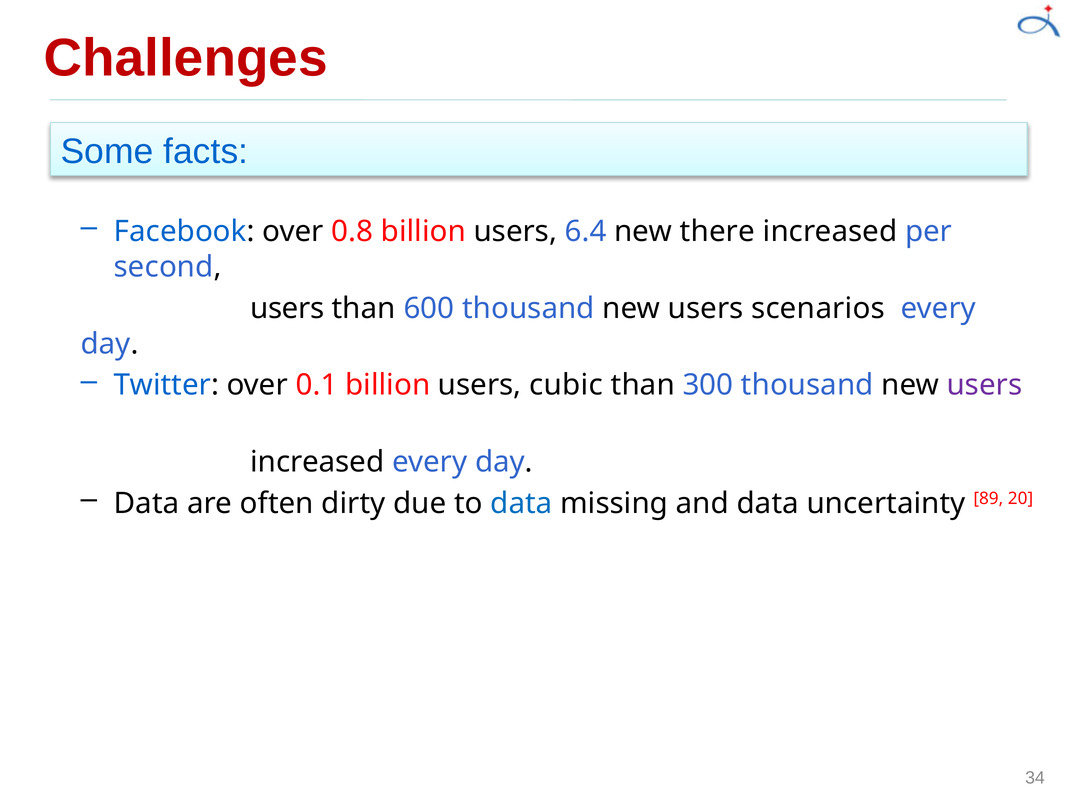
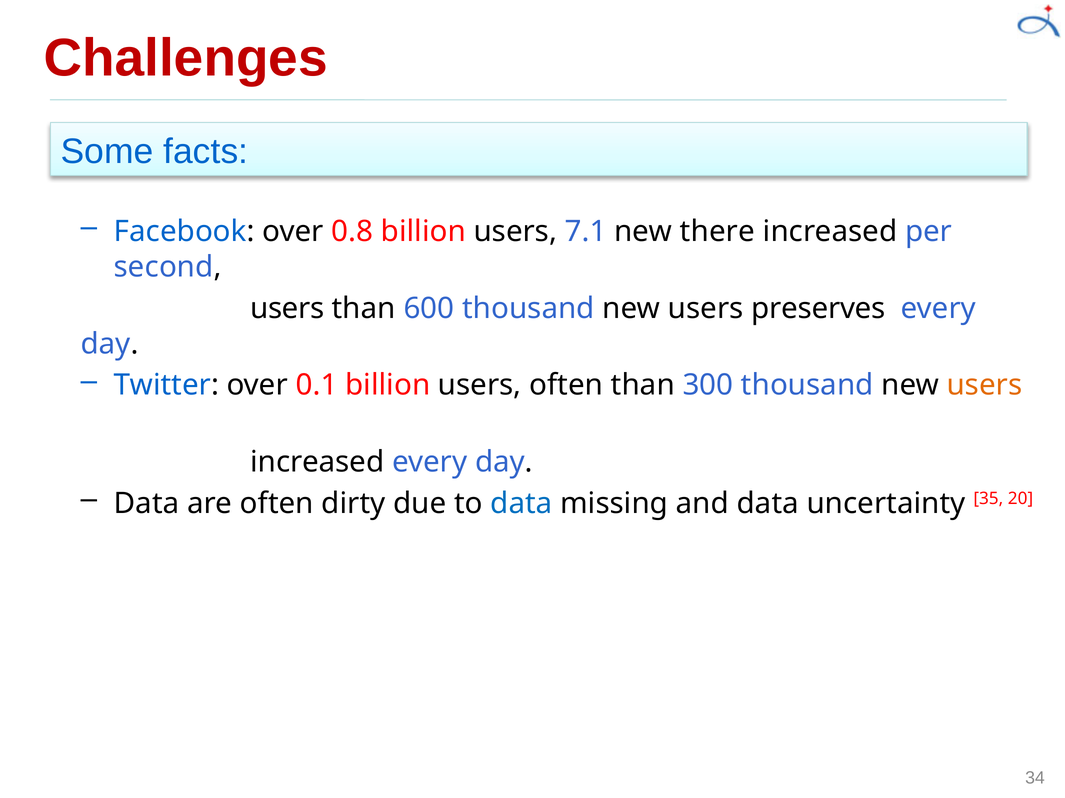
6.4: 6.4 -> 7.1
scenarios: scenarios -> preserves
users cubic: cubic -> often
users at (985, 385) colour: purple -> orange
89: 89 -> 35
